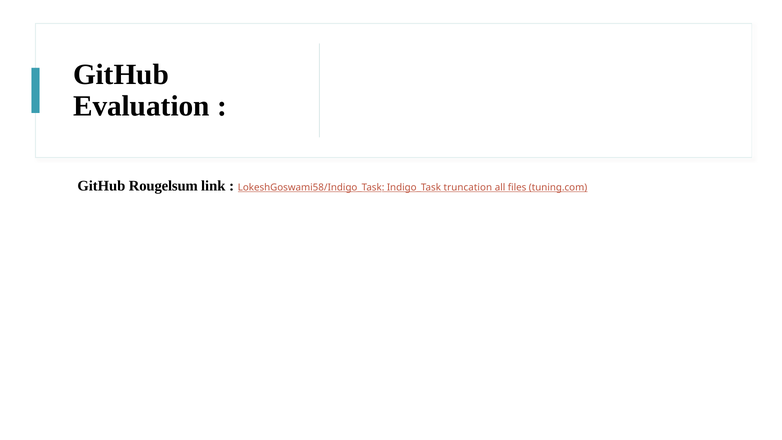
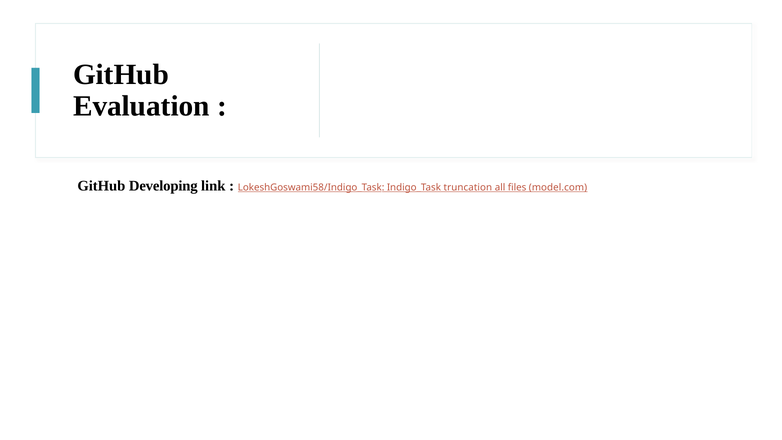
Rougelsum: Rougelsum -> Developing
tuning.com: tuning.com -> model.com
